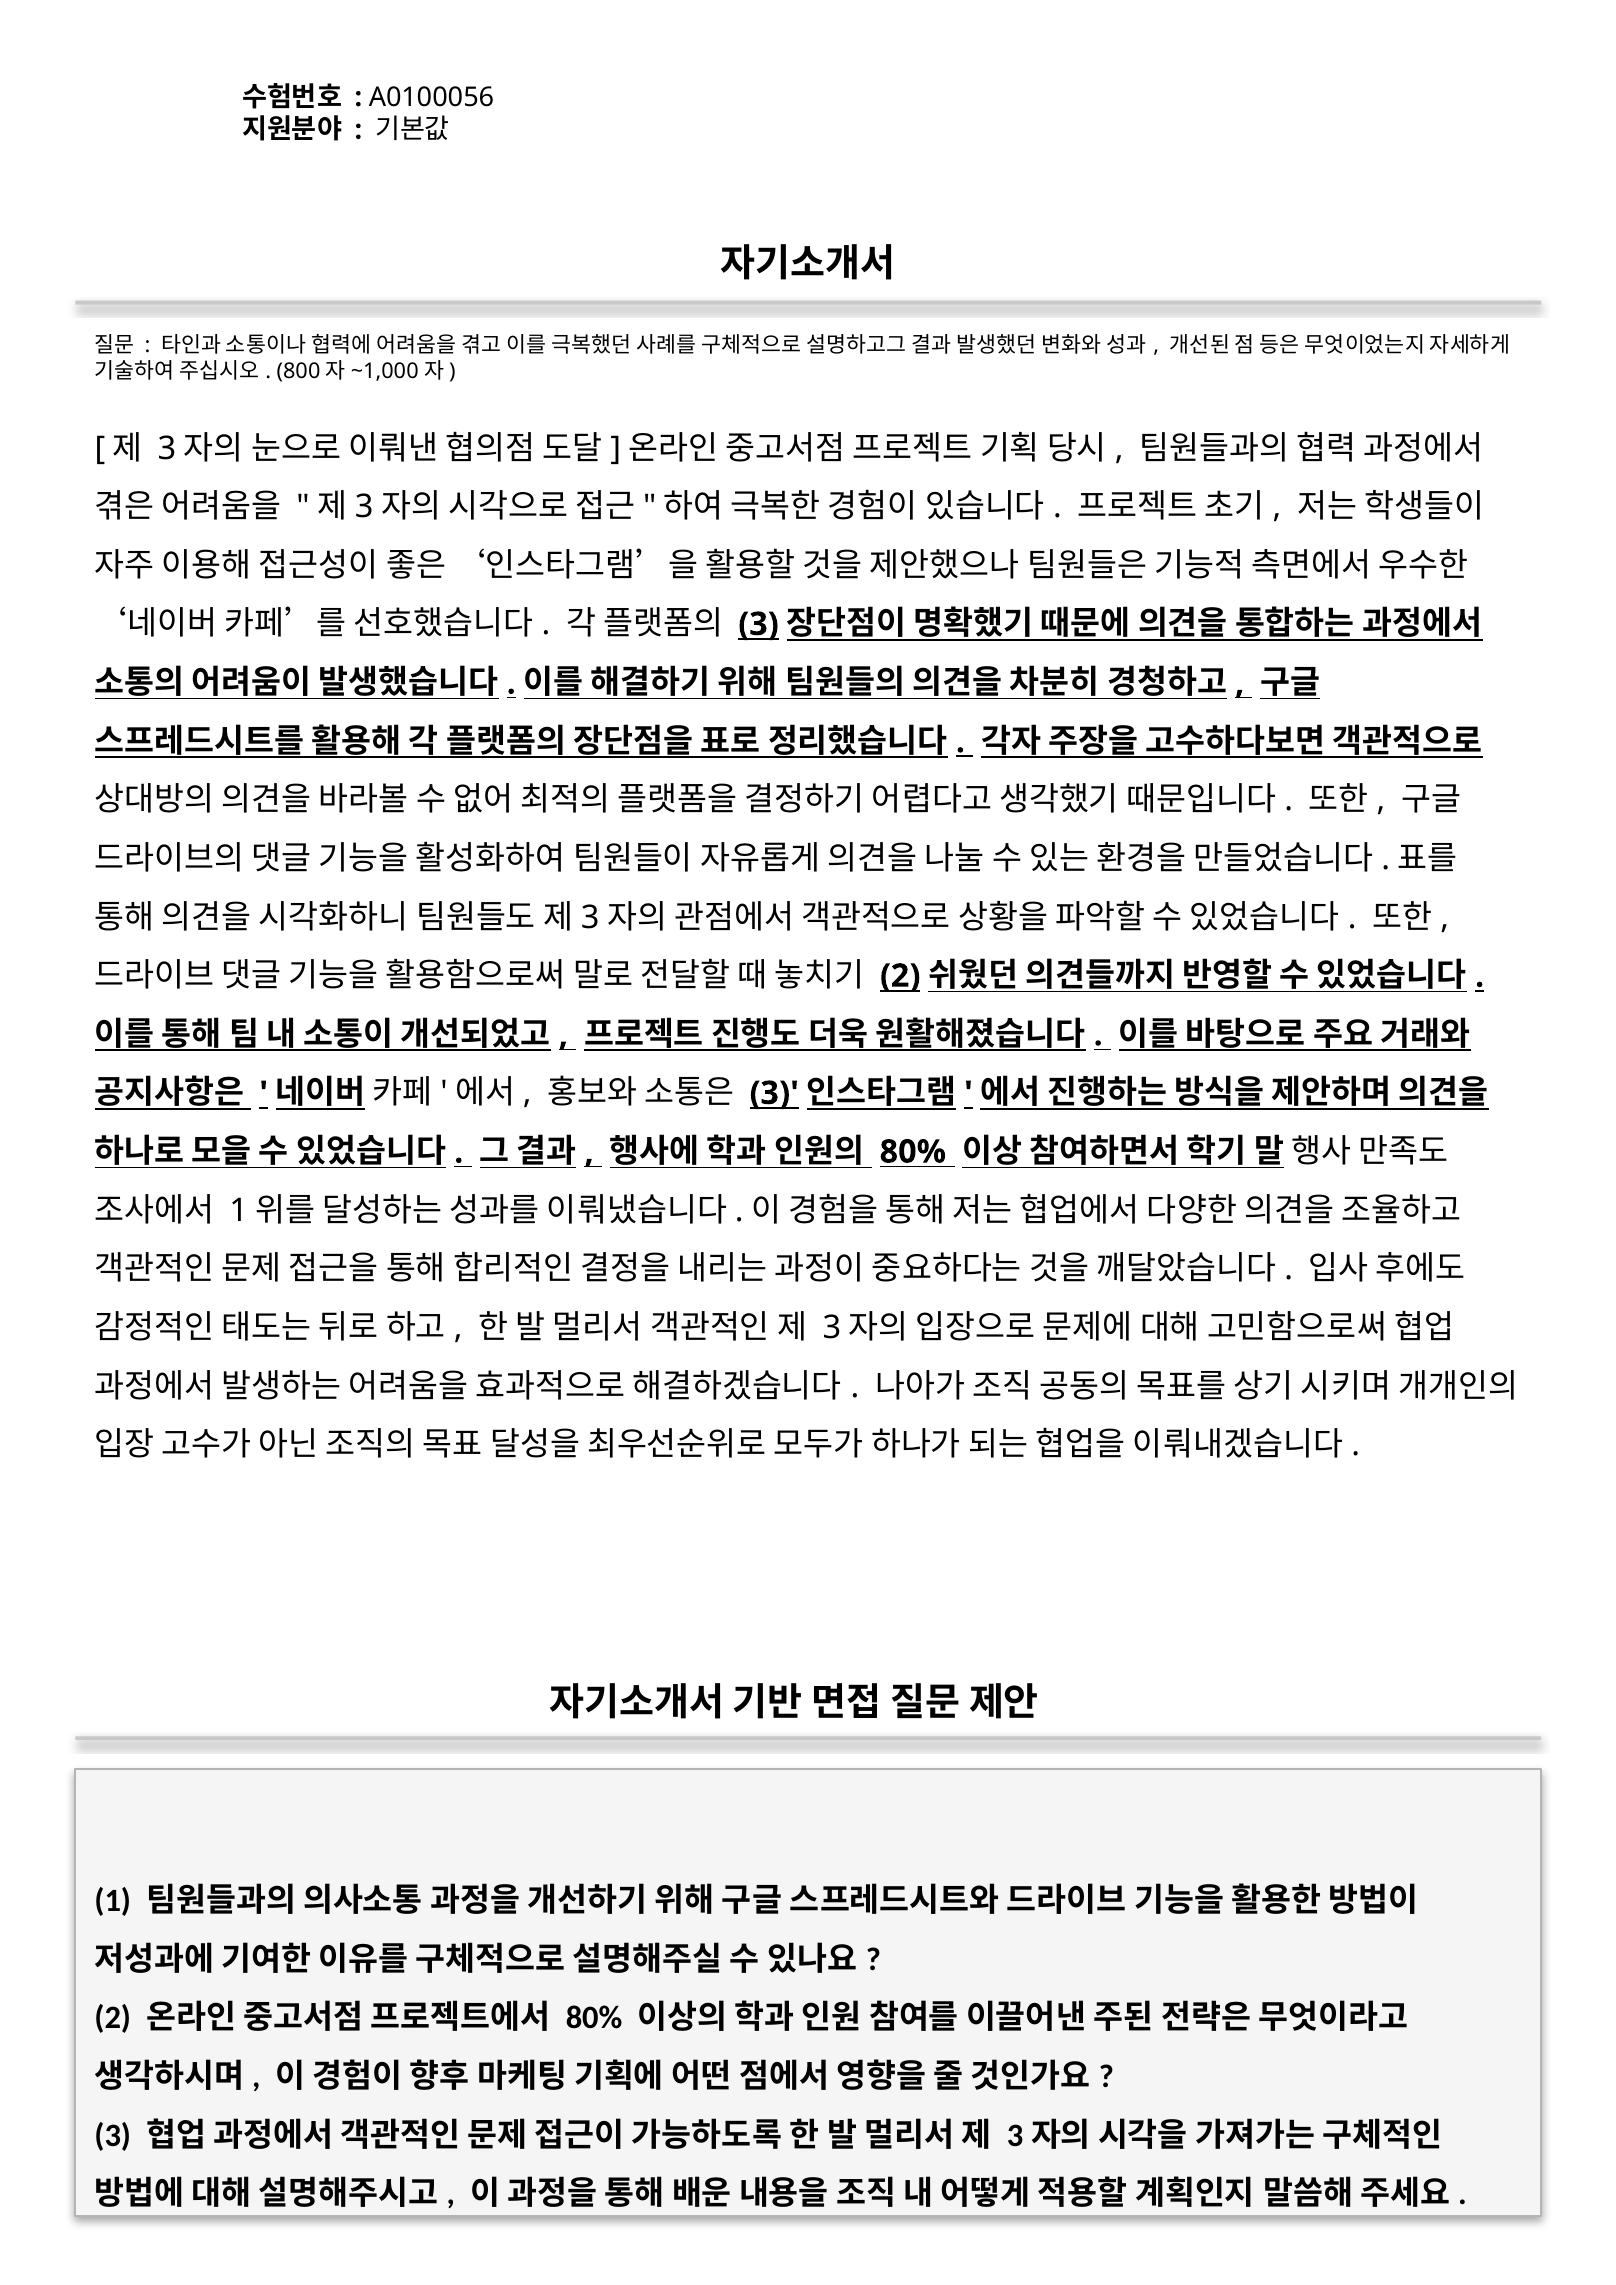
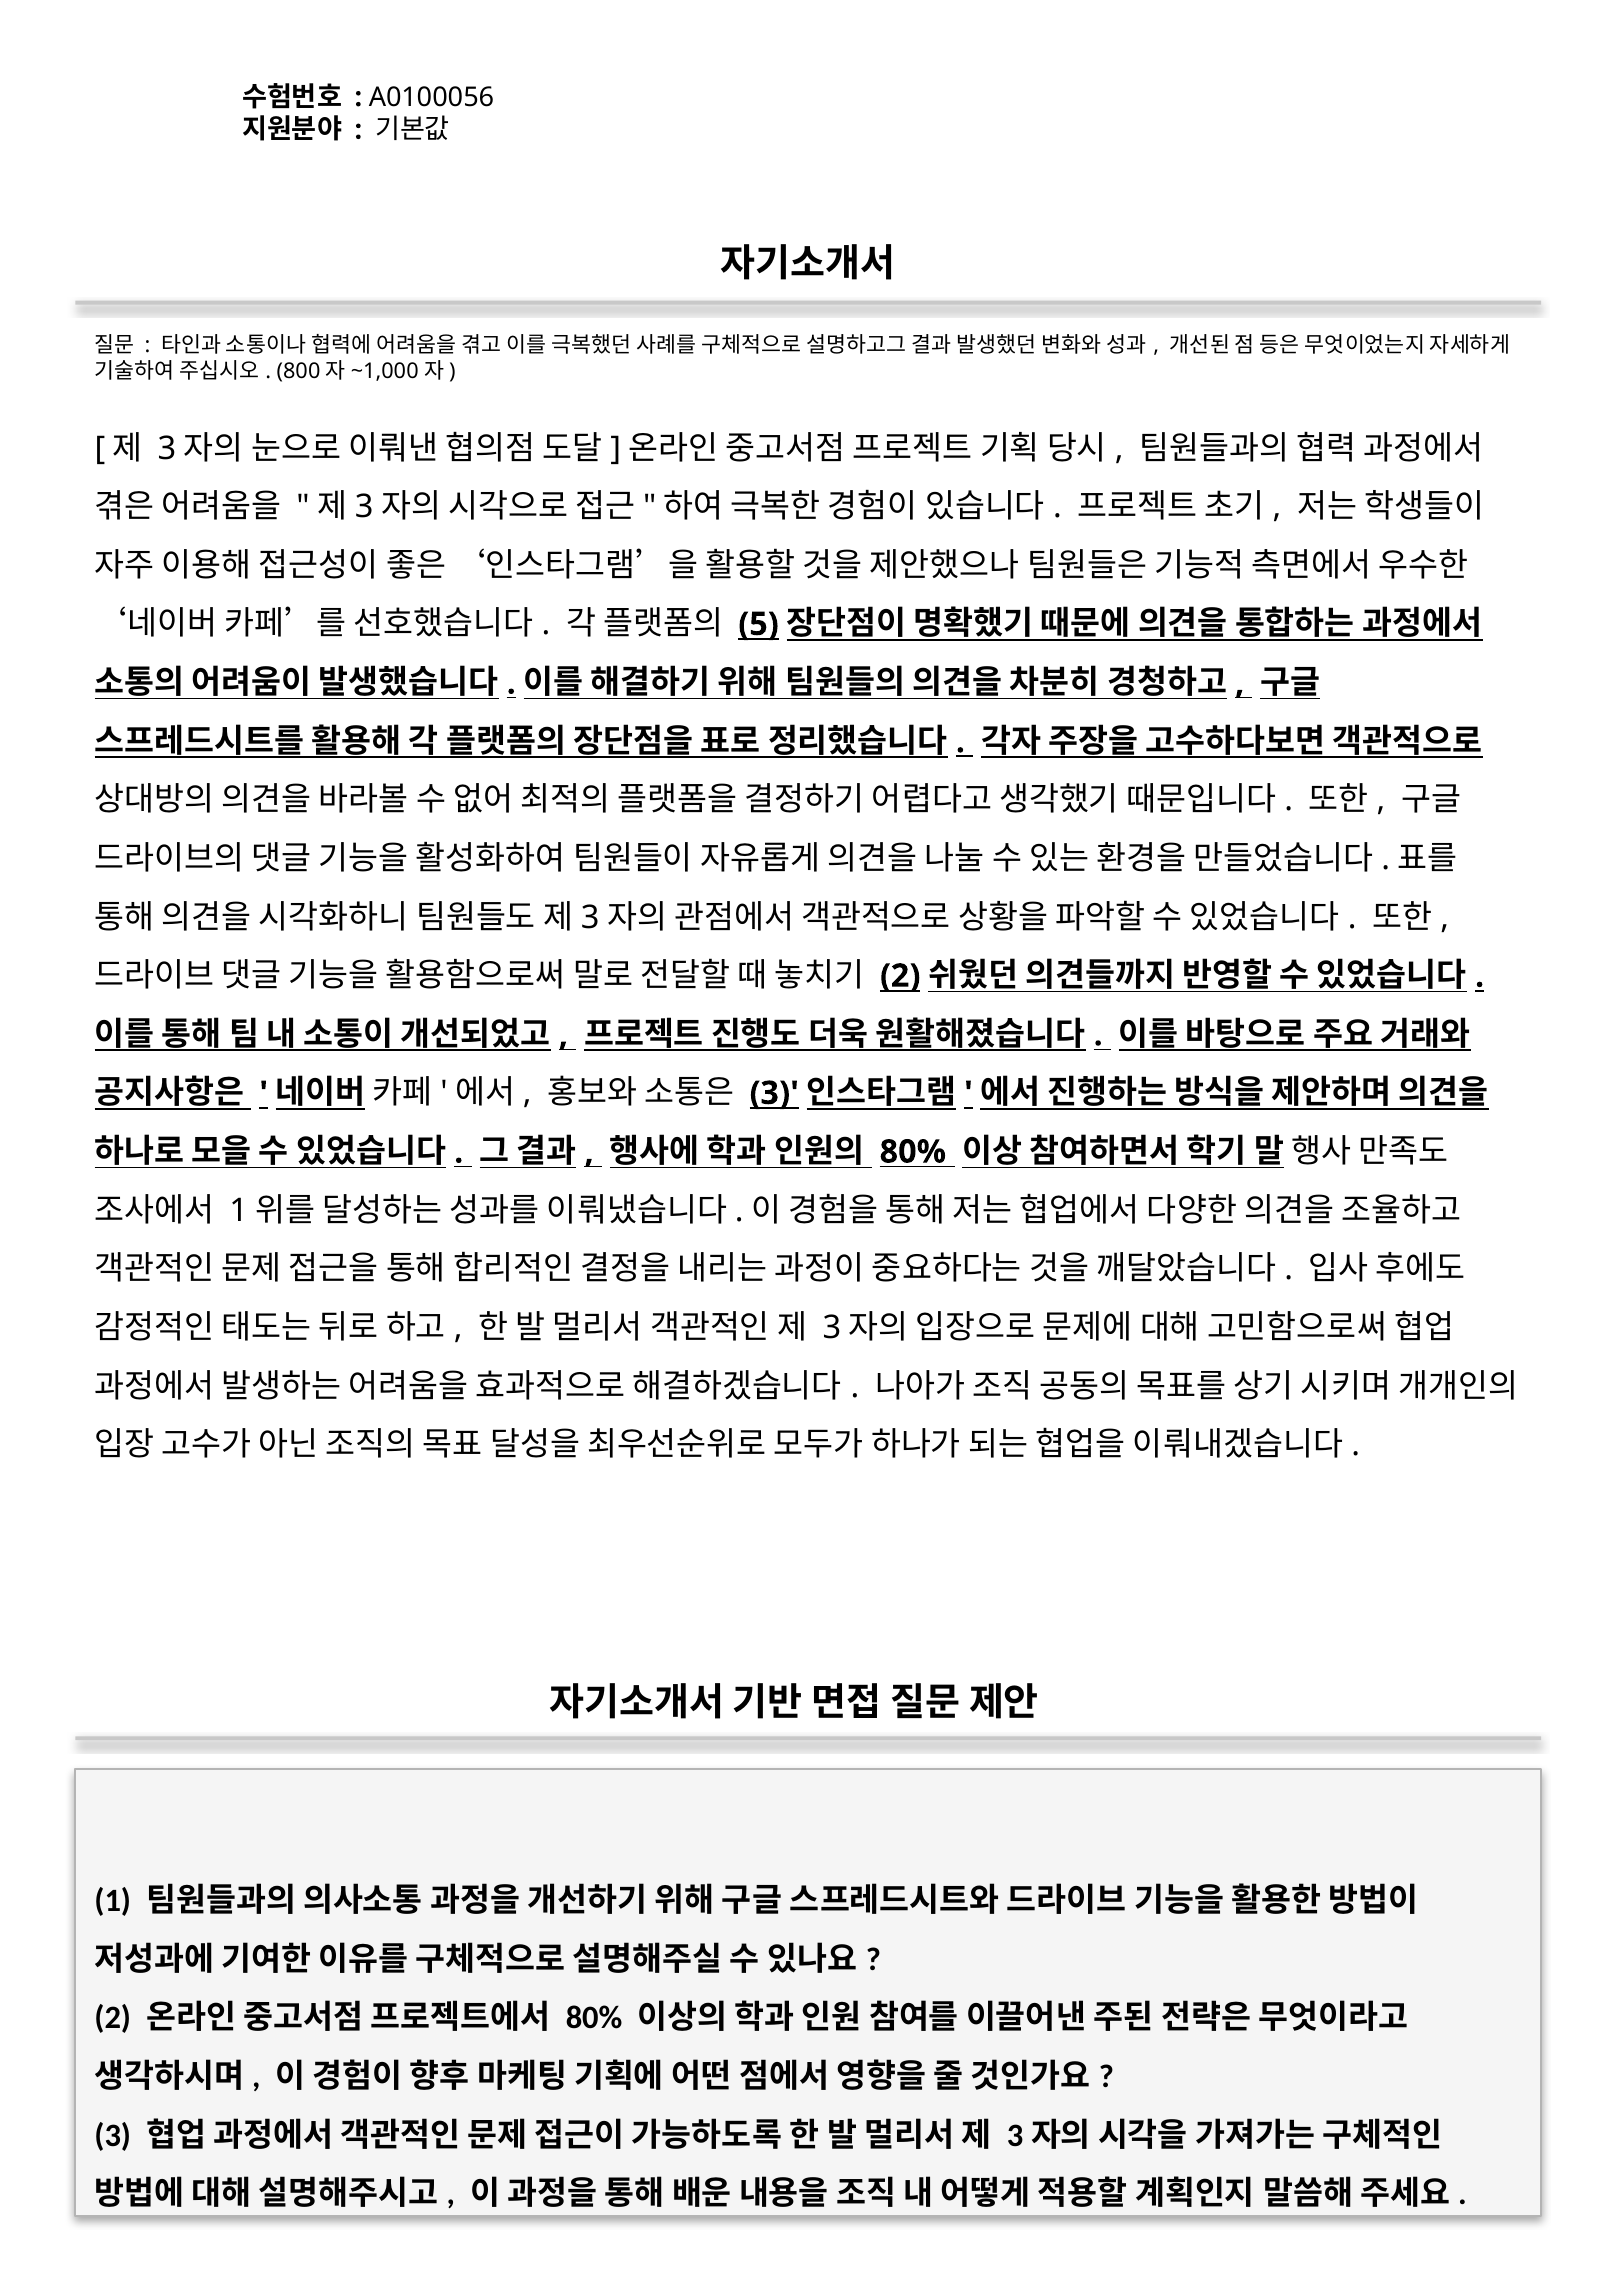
3 at (759, 624): 3 -> 5
